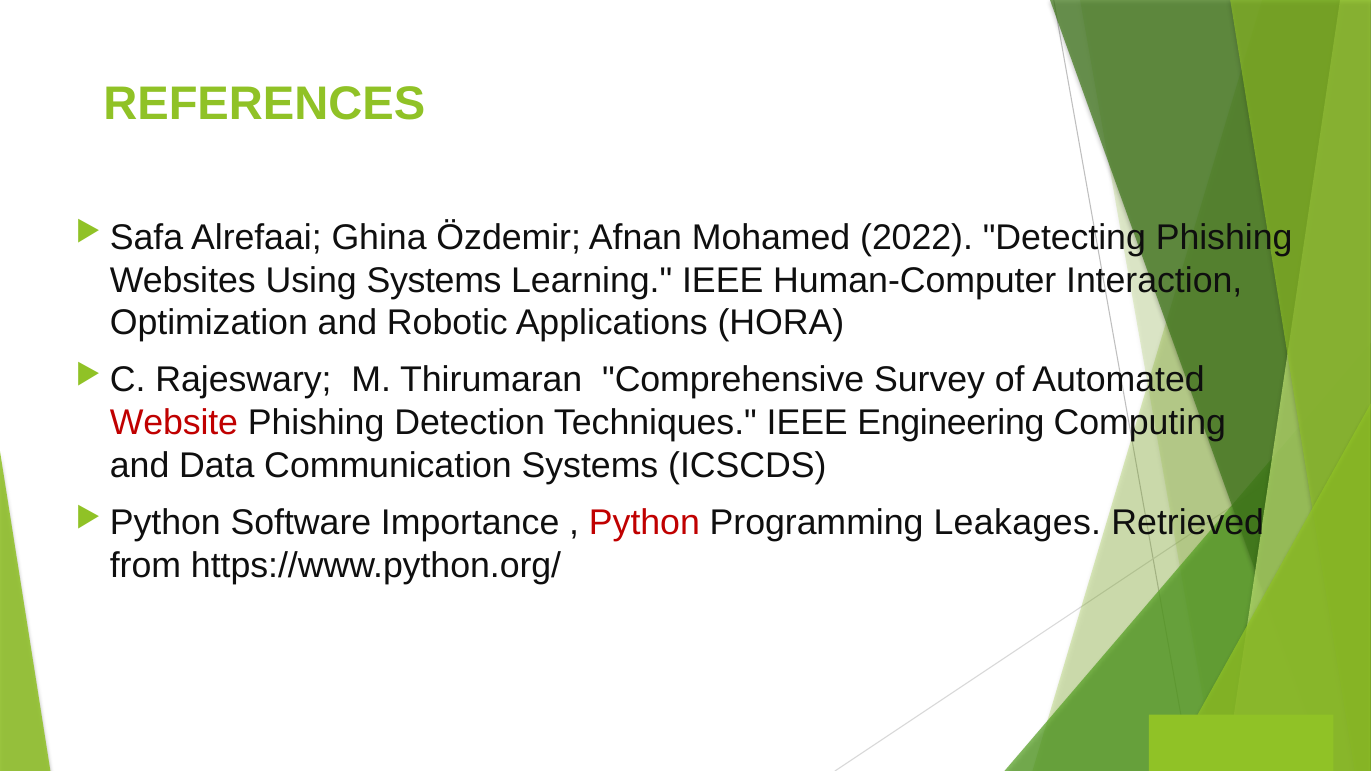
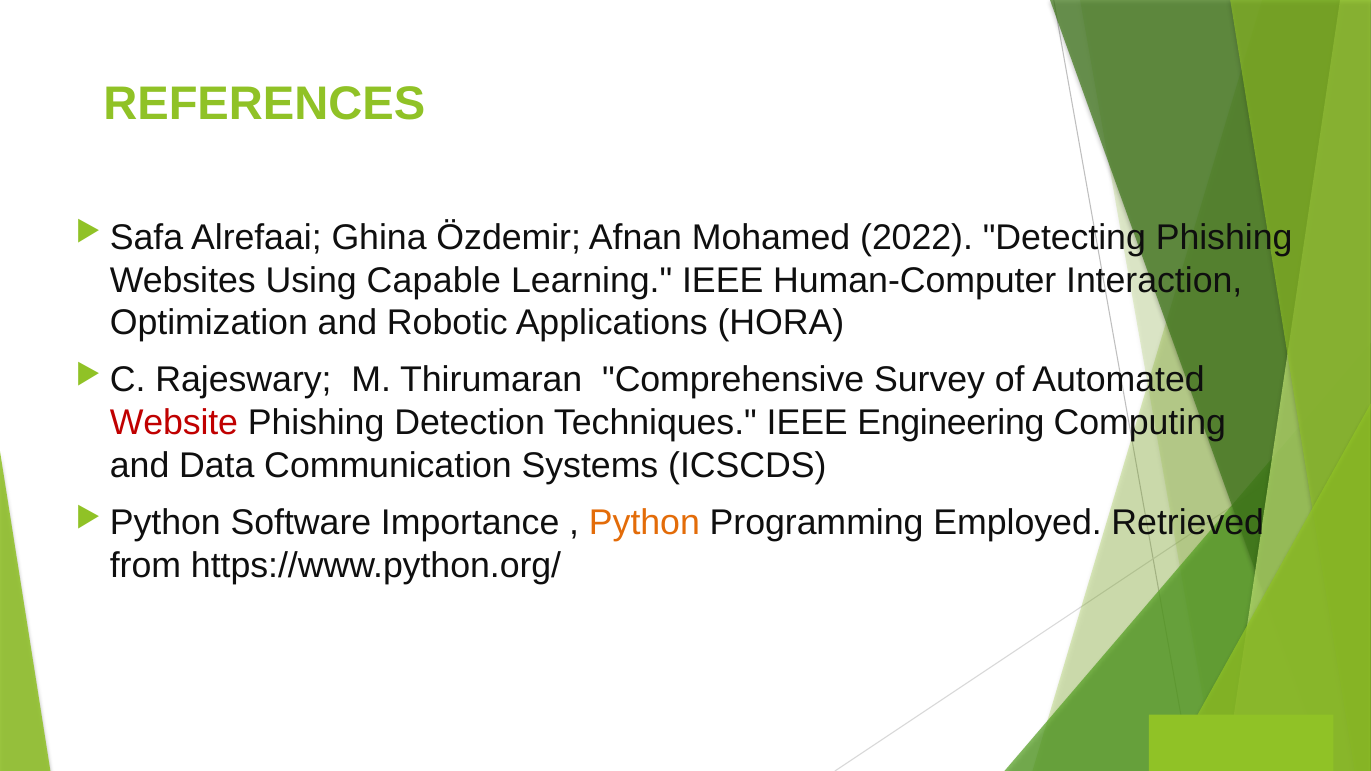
Using Systems: Systems -> Capable
Python at (644, 523) colour: red -> orange
Leakages: Leakages -> Employed
